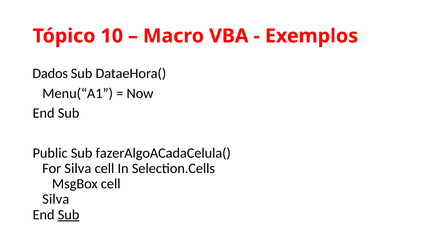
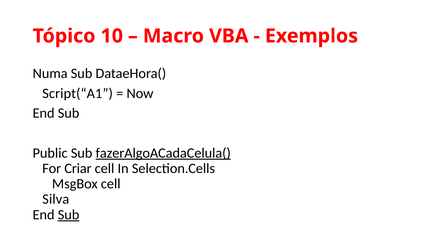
Dados: Dados -> Numa
Menu(“A1: Menu(“A1 -> Script(“A1
fazerAlgoACadaCelula( underline: none -> present
For Silva: Silva -> Criar
